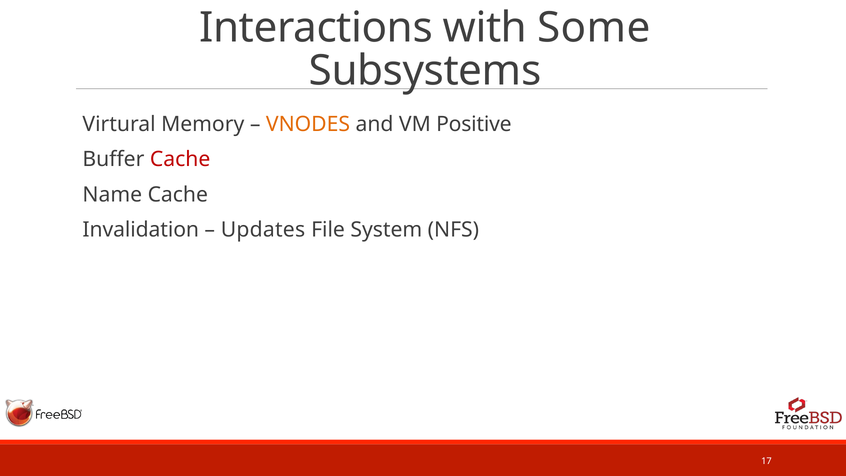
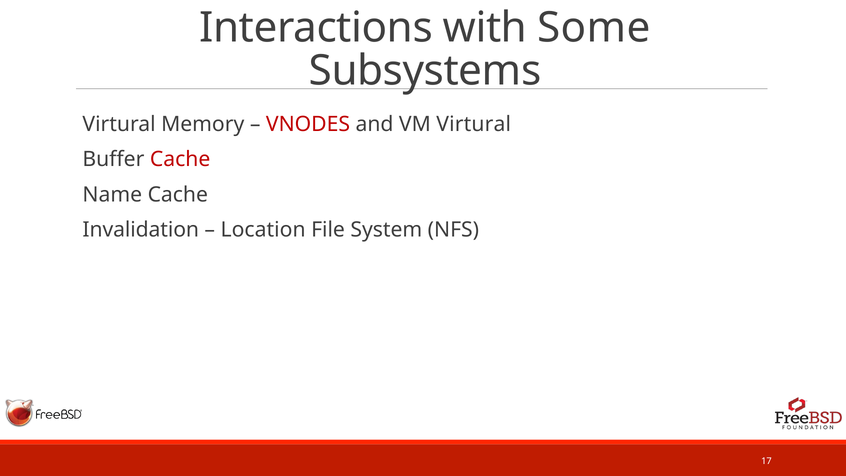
VNODES colour: orange -> red
VM Positive: Positive -> Virtural
Updates: Updates -> Location
